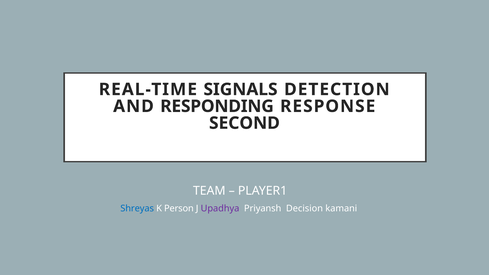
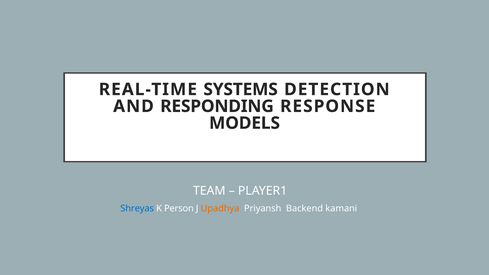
SIGNALS: SIGNALS -> SYSTEMS
SECOND: SECOND -> MODELS
Upadhya colour: purple -> orange
Decision: Decision -> Backend
